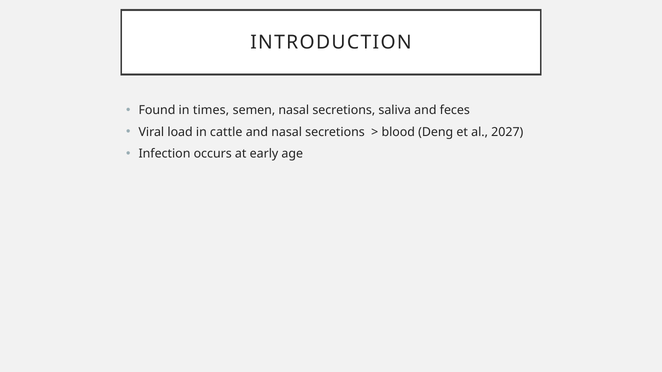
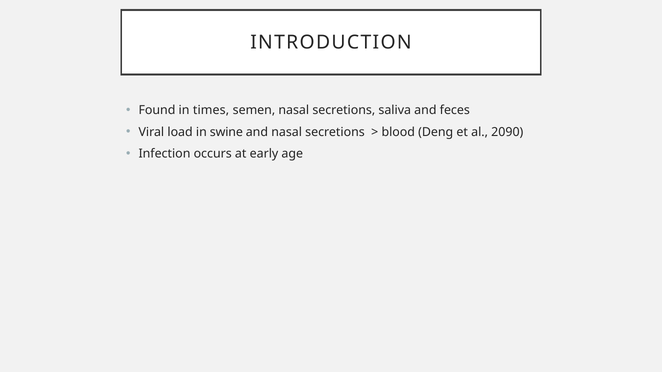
cattle: cattle -> swine
2027: 2027 -> 2090
